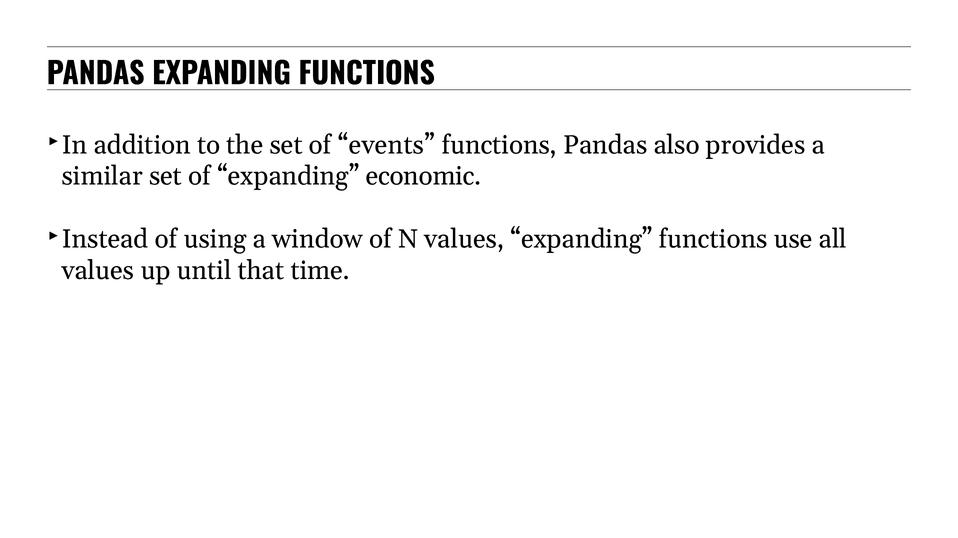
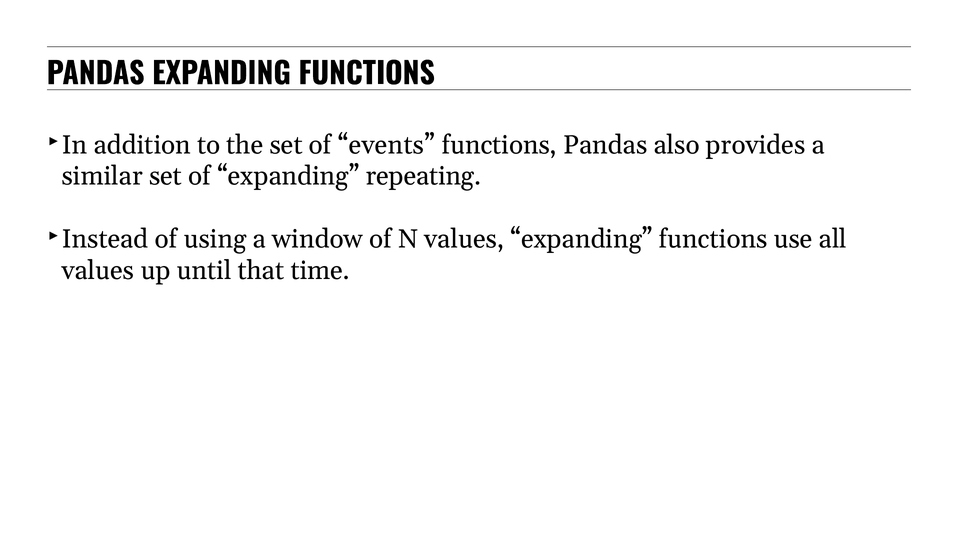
economic: economic -> repeating
